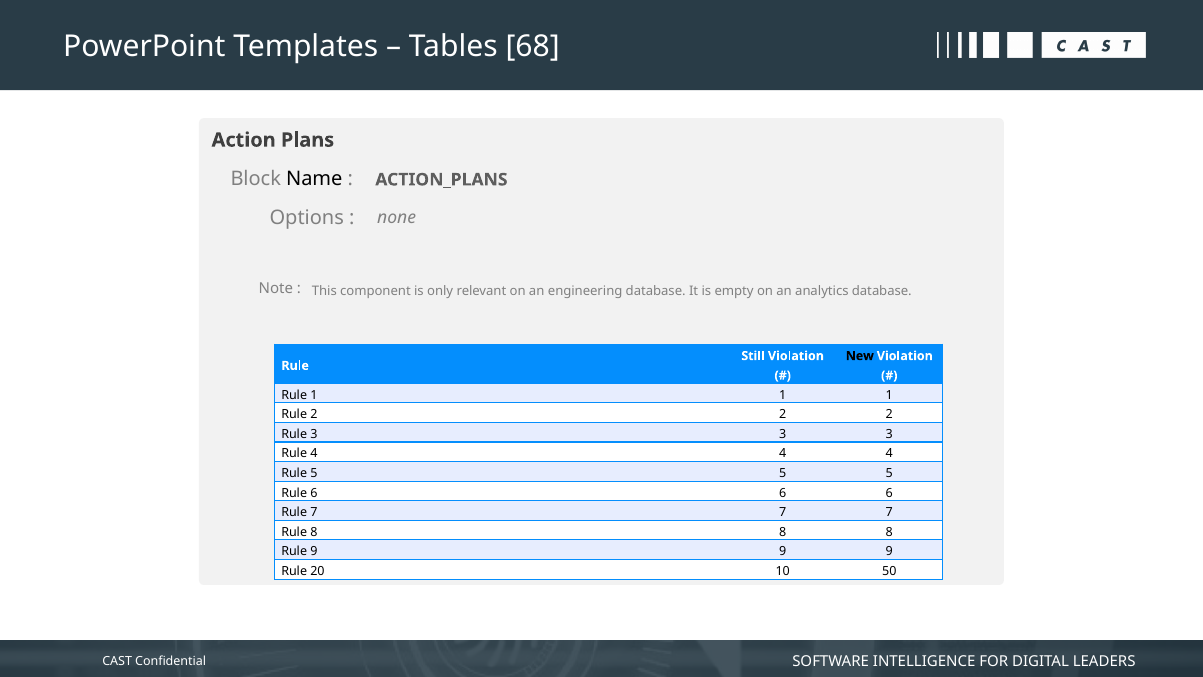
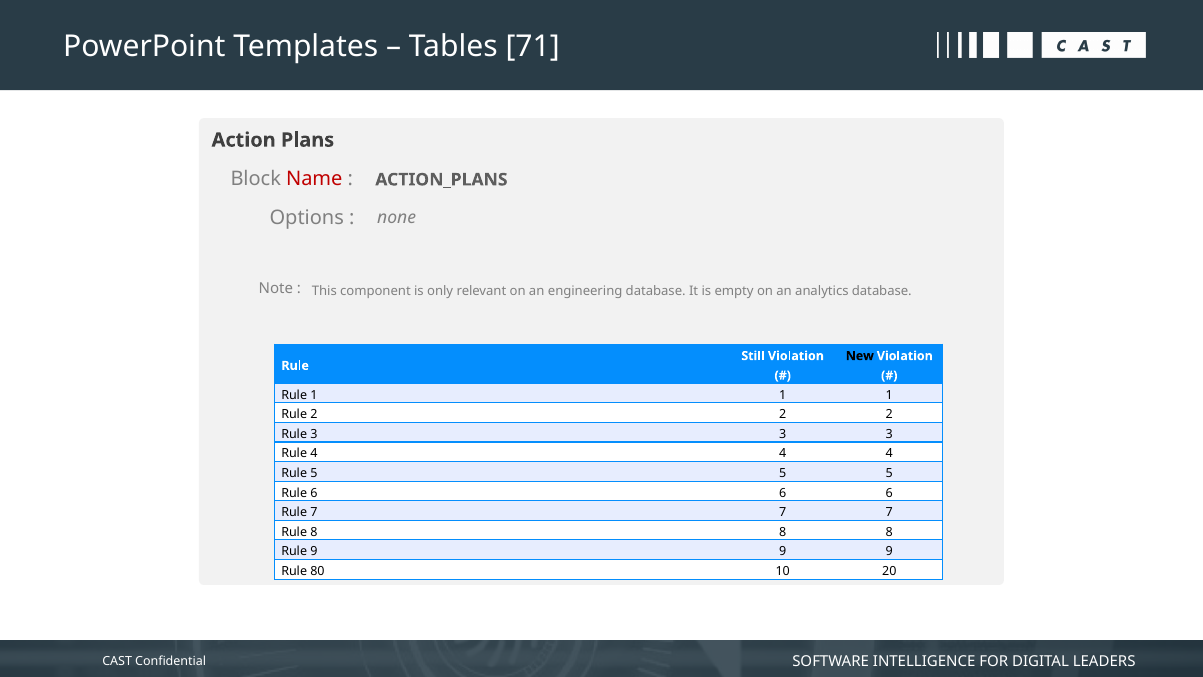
68: 68 -> 71
Name colour: black -> red
20: 20 -> 80
50: 50 -> 20
